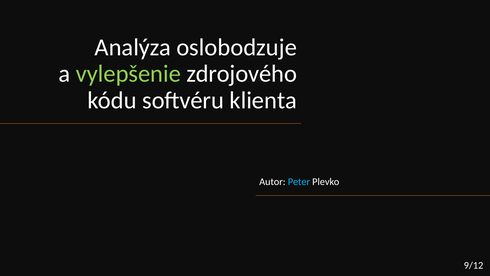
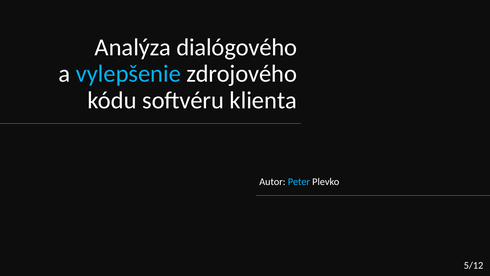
oslobodzuje: oslobodzuje -> dialógového
vylepšenie colour: light green -> light blue
9/12: 9/12 -> 5/12
